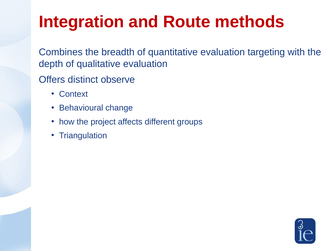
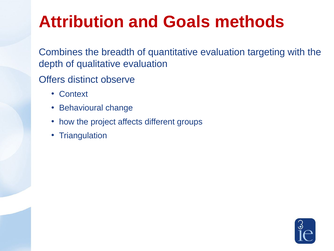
Integration: Integration -> Attribution
Route: Route -> Goals
